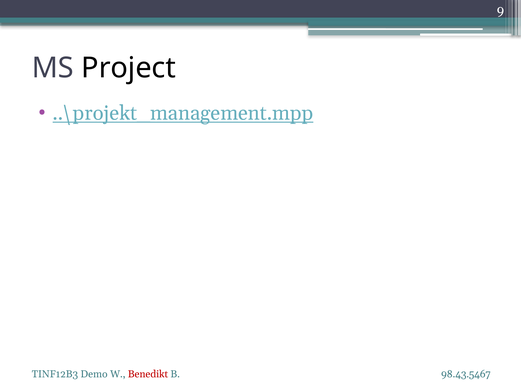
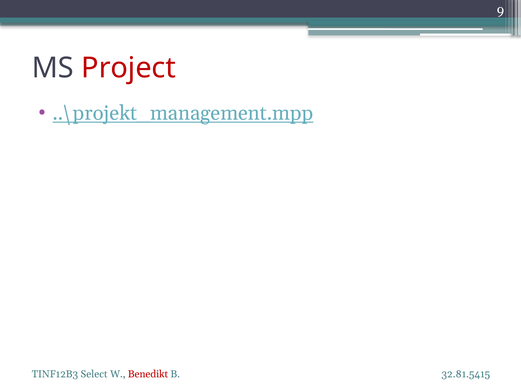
Project colour: black -> red
Demo: Demo -> Select
98.43.5467: 98.43.5467 -> 32.81.5415
